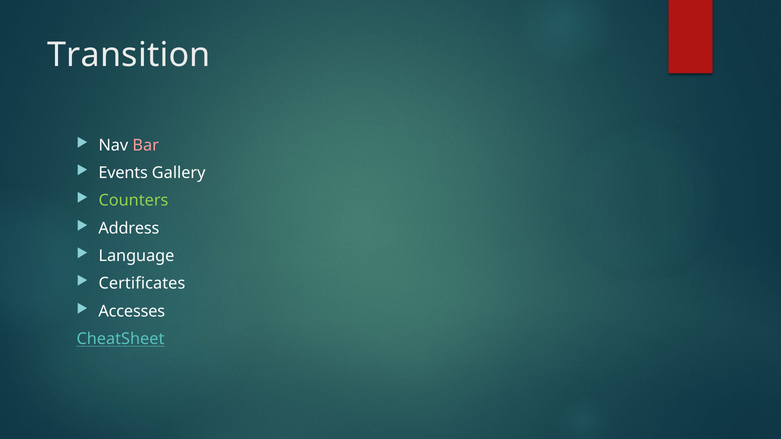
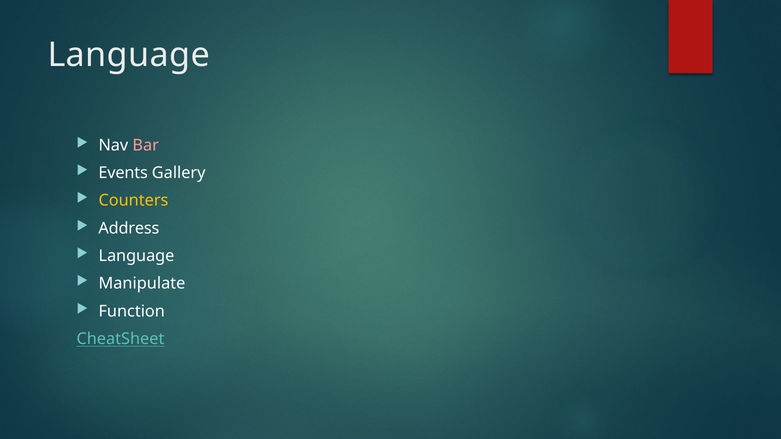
Transition at (129, 55): Transition -> Language
Counters colour: light green -> yellow
Certificates: Certificates -> Manipulate
Accesses: Accesses -> Function
